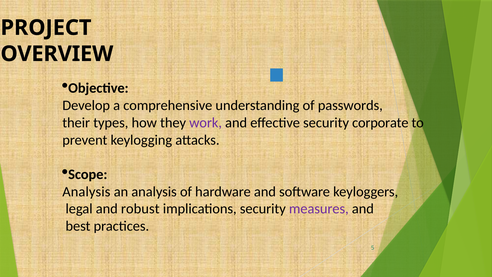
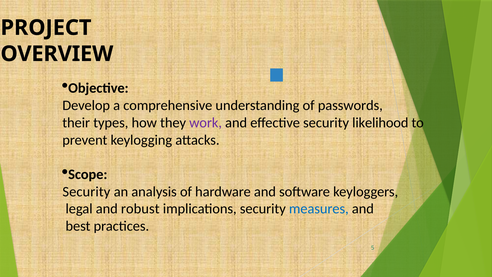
corporate: corporate -> likelihood
Analysis at (86, 191): Analysis -> Security
measures colour: purple -> blue
